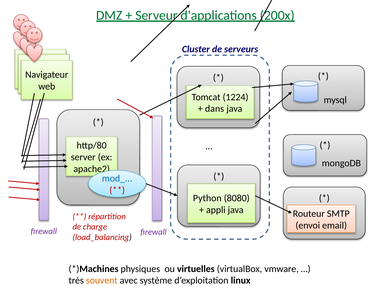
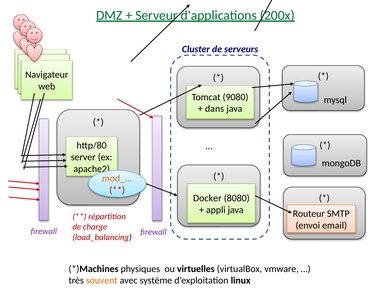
1224: 1224 -> 9080
mod_ colour: blue -> orange
Python: Python -> Docker
